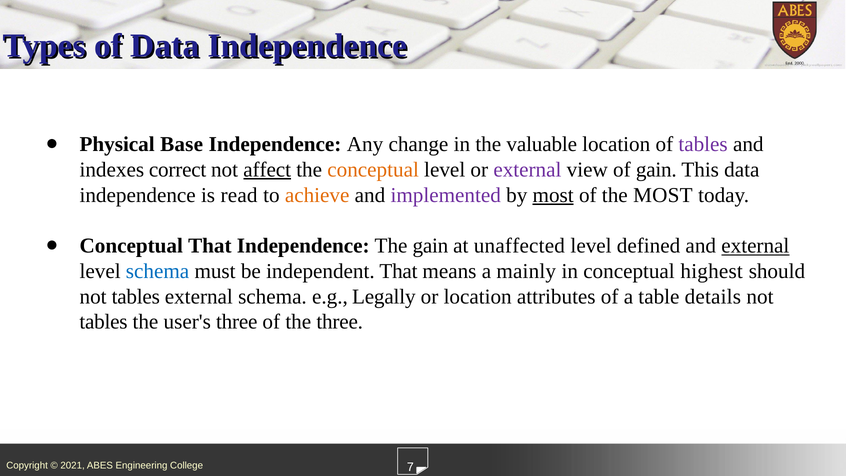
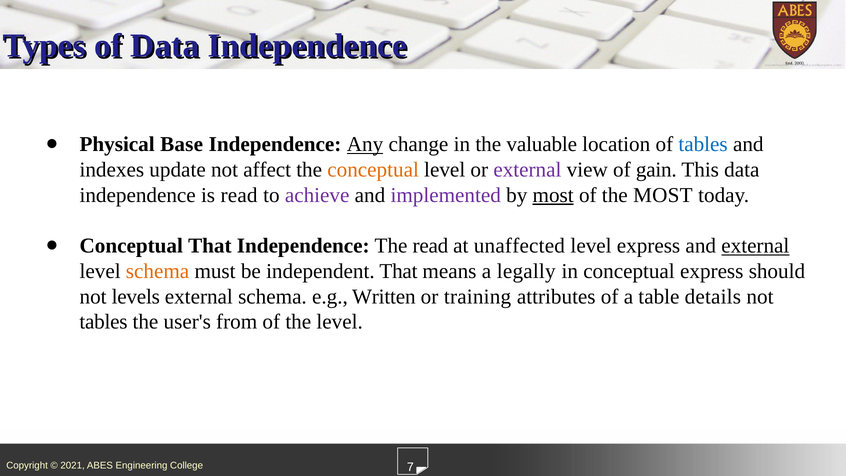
Any underline: none -> present
tables at (703, 144) colour: purple -> blue
correct: correct -> update
affect underline: present -> none
achieve colour: orange -> purple
The gain: gain -> read
level defined: defined -> express
schema at (158, 271) colour: blue -> orange
mainly: mainly -> legally
conceptual highest: highest -> express
tables at (136, 297): tables -> levels
Legally: Legally -> Written
or location: location -> training
user's three: three -> from
the three: three -> level
